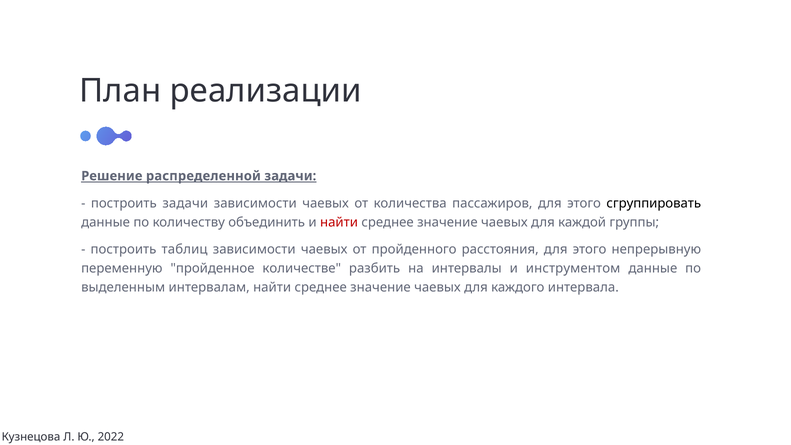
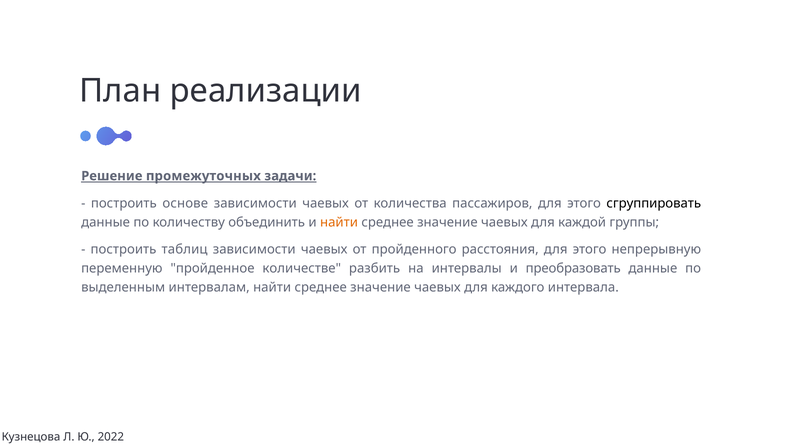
распределенной: распределенной -> промежуточных
построить задачи: задачи -> основе
найти at (339, 222) colour: red -> orange
инструментом: инструментом -> преобразовать
